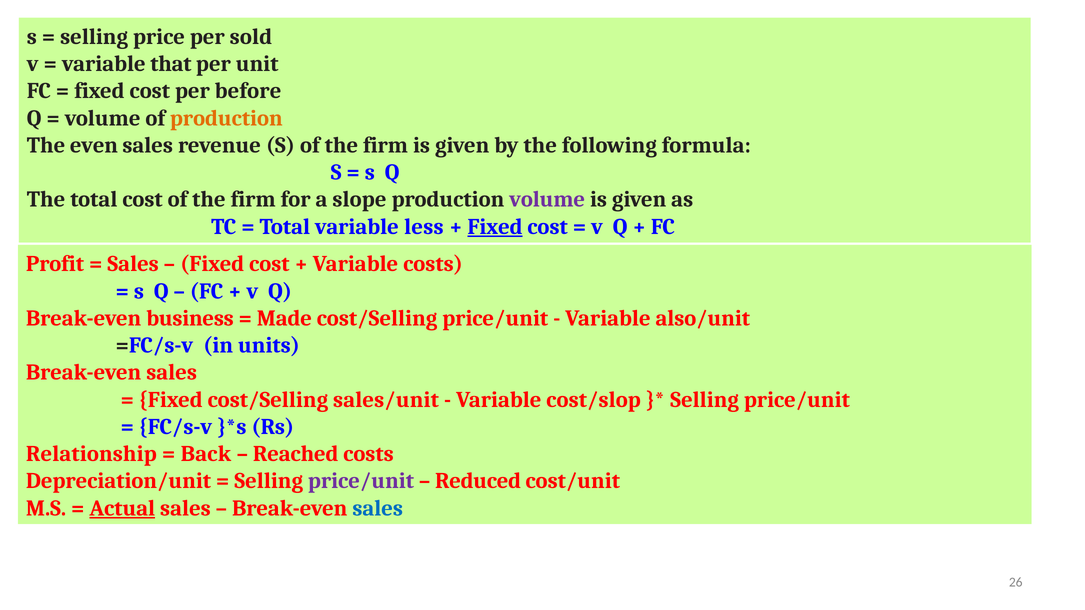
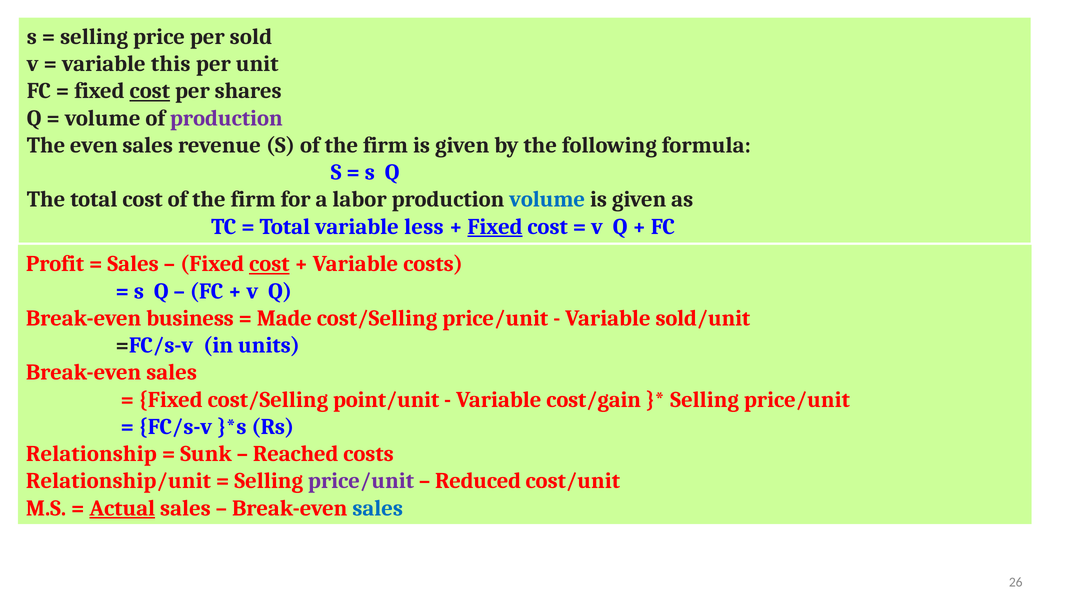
that: that -> this
cost at (150, 91) underline: none -> present
before: before -> shares
production at (226, 118) colour: orange -> purple
slope: slope -> labor
volume at (547, 200) colour: purple -> blue
cost at (269, 264) underline: none -> present
also/unit: also/unit -> sold/unit
sales/unit: sales/unit -> point/unit
cost/slop: cost/slop -> cost/gain
Back: Back -> Sunk
Depreciation/unit: Depreciation/unit -> Relationship/unit
